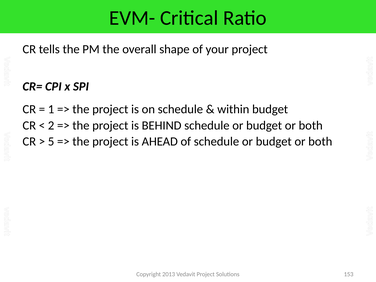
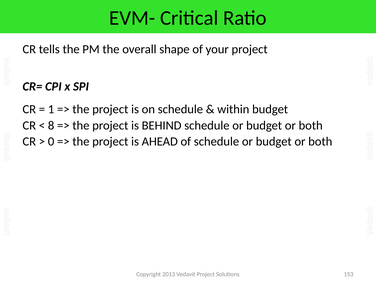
2: 2 -> 8
5: 5 -> 0
